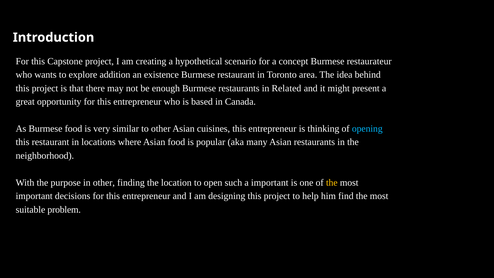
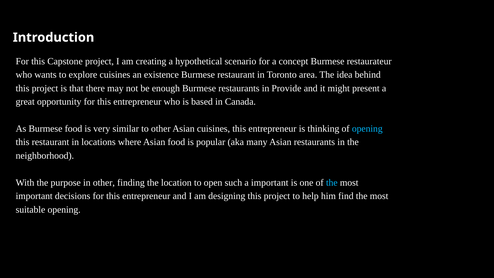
explore addition: addition -> cuisines
Related: Related -> Provide
the at (332, 183) colour: yellow -> light blue
suitable problem: problem -> opening
